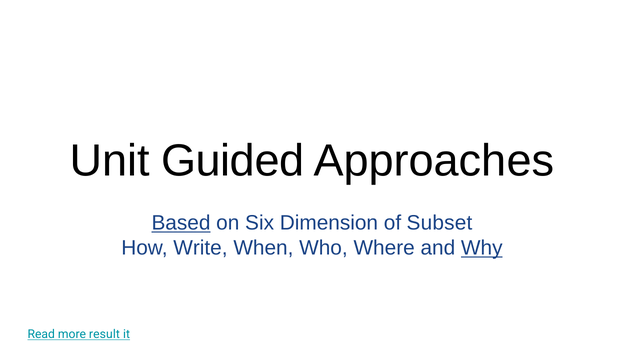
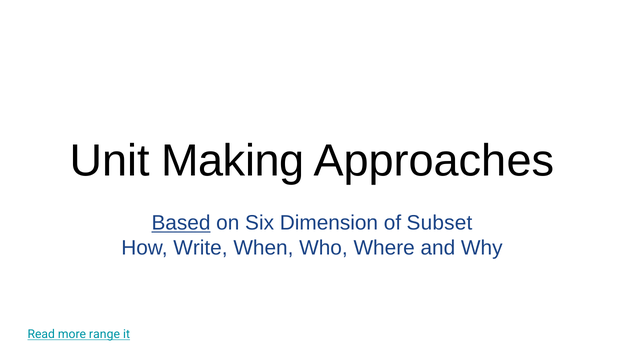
Guided: Guided -> Making
Why underline: present -> none
result: result -> range
